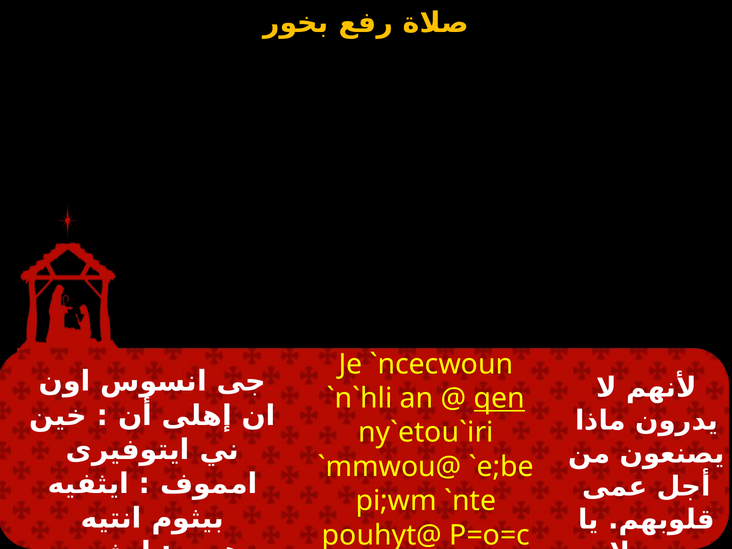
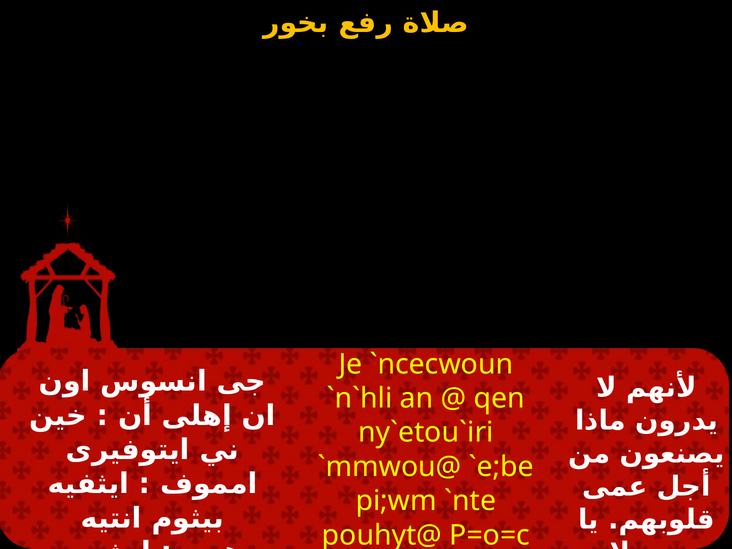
qen underline: present -> none
